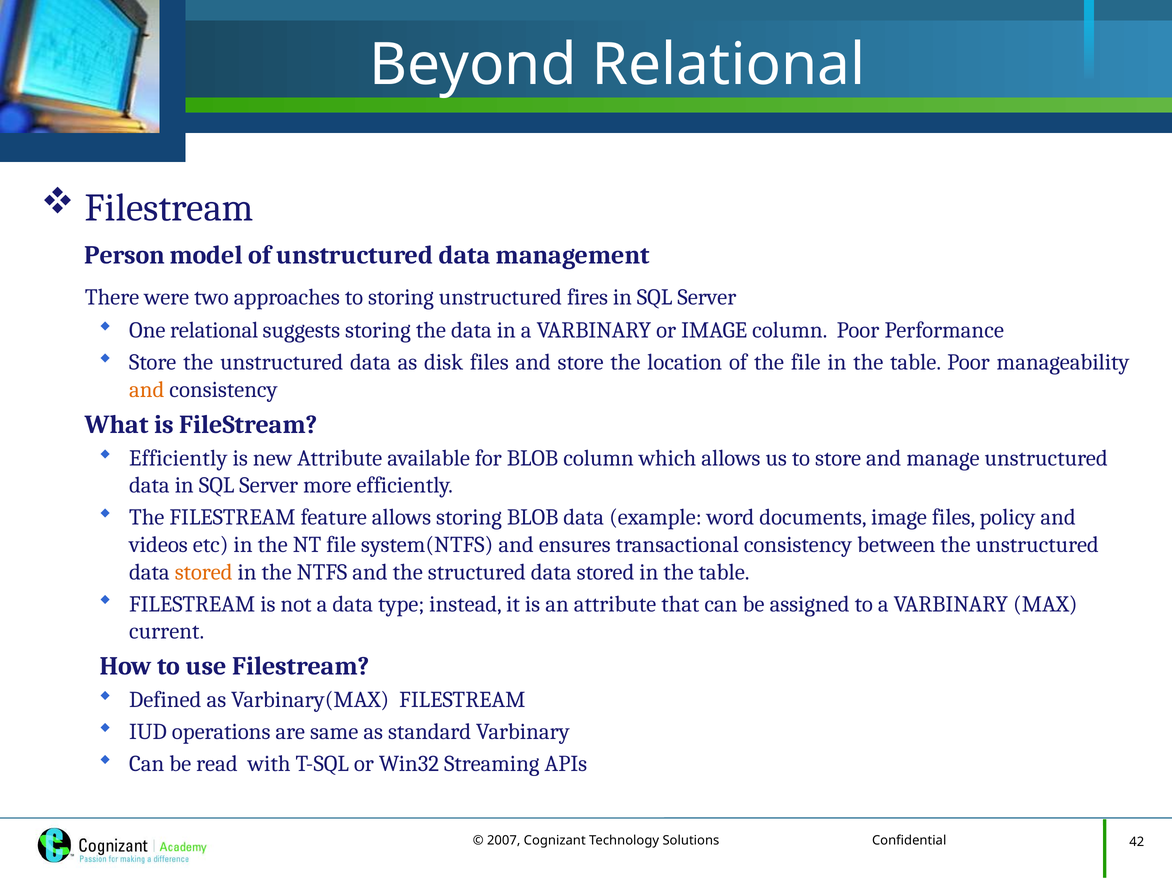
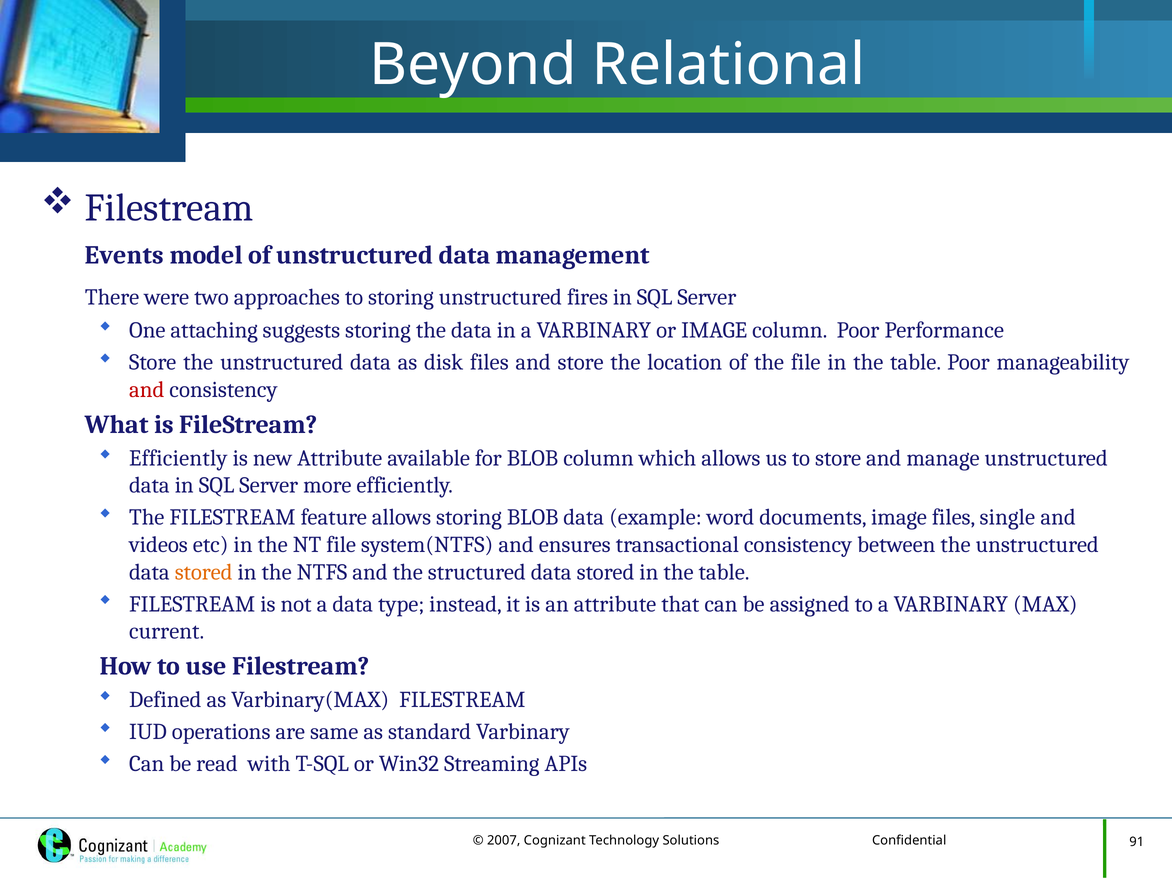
Person: Person -> Events
One relational: relational -> attaching
and at (147, 390) colour: orange -> red
policy: policy -> single
42: 42 -> 91
